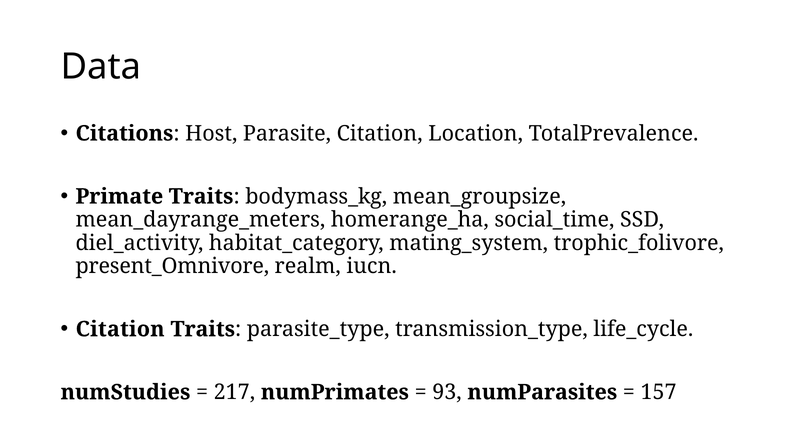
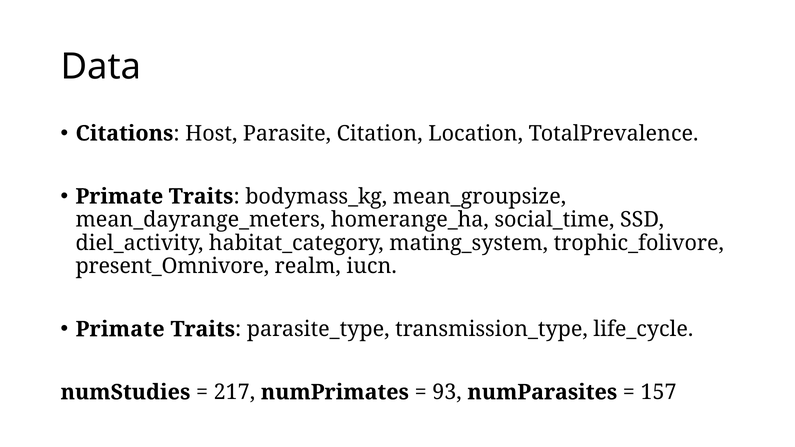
Citation at (120, 329): Citation -> Primate
